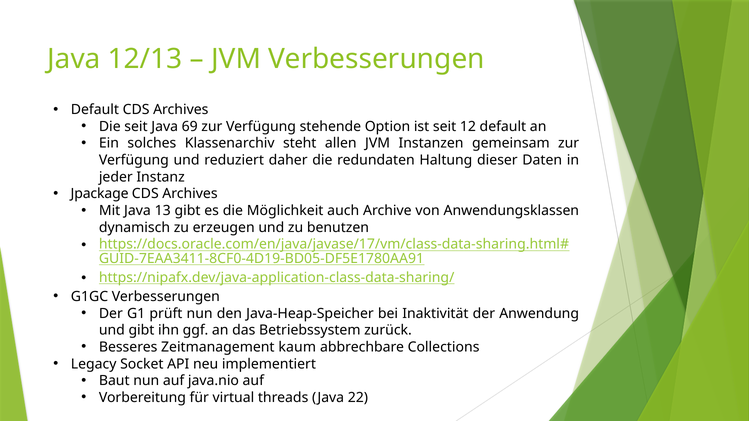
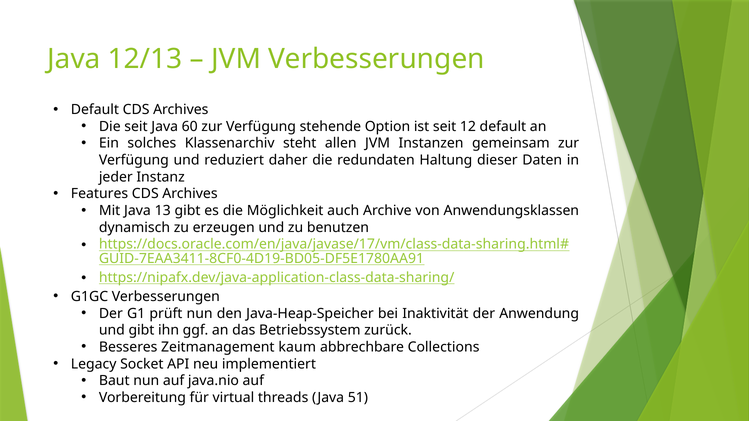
69: 69 -> 60
Jpackage: Jpackage -> Features
22: 22 -> 51
